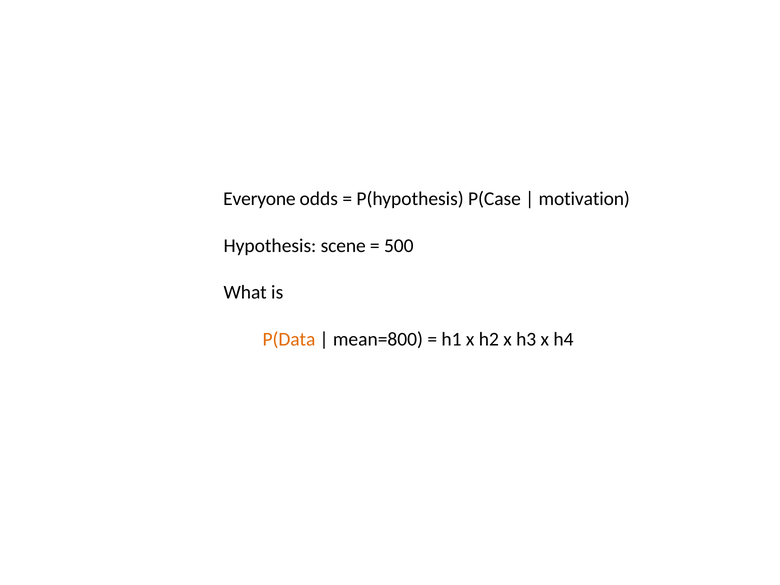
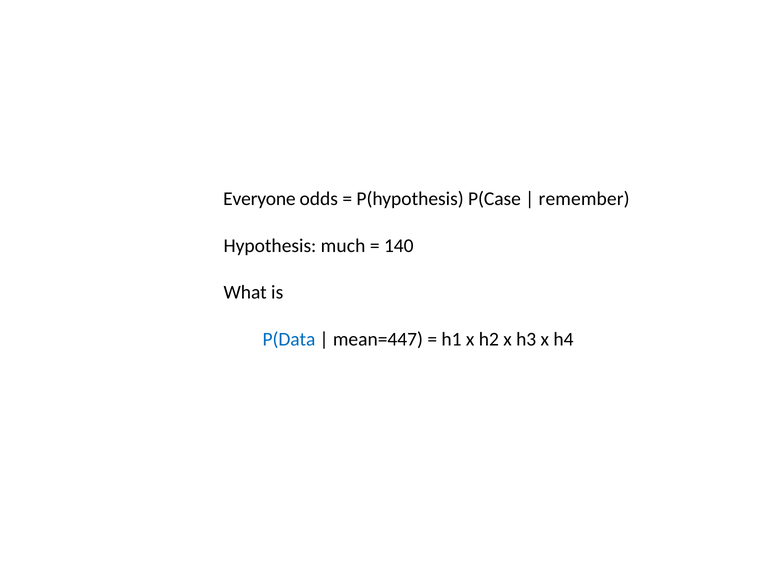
motivation: motivation -> remember
scene: scene -> much
500: 500 -> 140
P(Data colour: orange -> blue
mean=800: mean=800 -> mean=447
